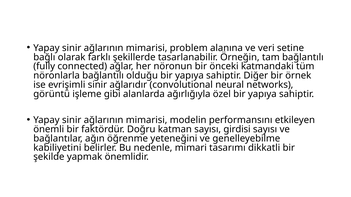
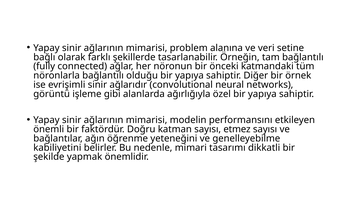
girdisi: girdisi -> etmez
